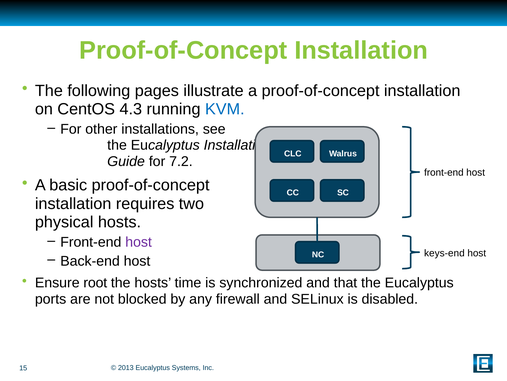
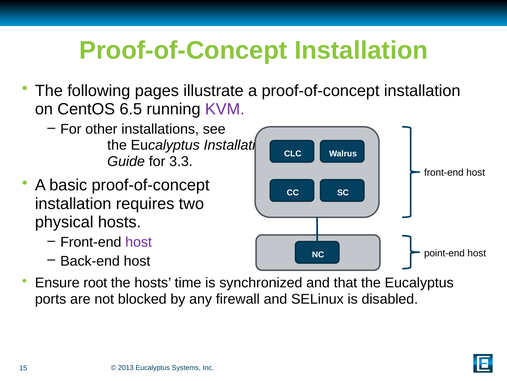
4.3: 4.3 -> 6.5
KVM colour: blue -> purple
7.2: 7.2 -> 3.3
keys-end: keys-end -> point-end
